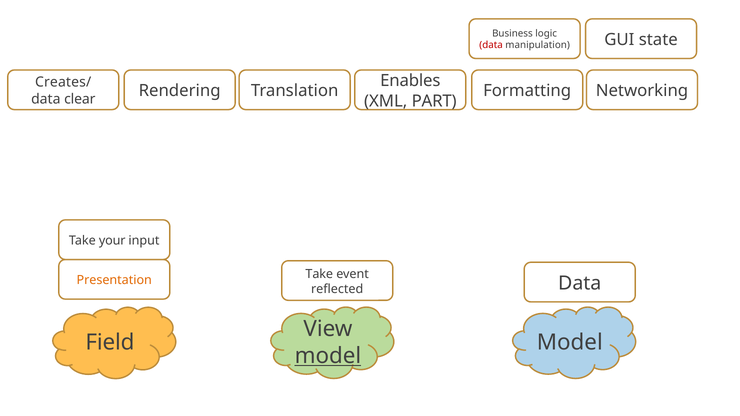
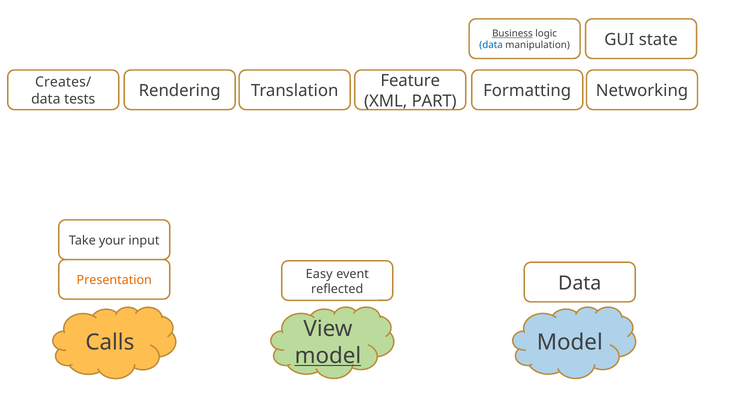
Business underline: none -> present
data at (491, 45) colour: red -> blue
Enables: Enables -> Feature
clear: clear -> tests
Take at (319, 274): Take -> Easy
Field: Field -> Calls
